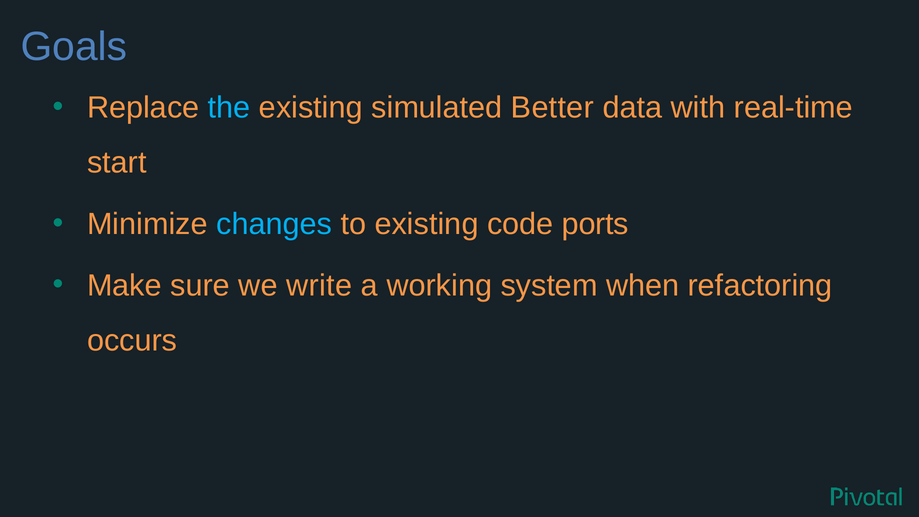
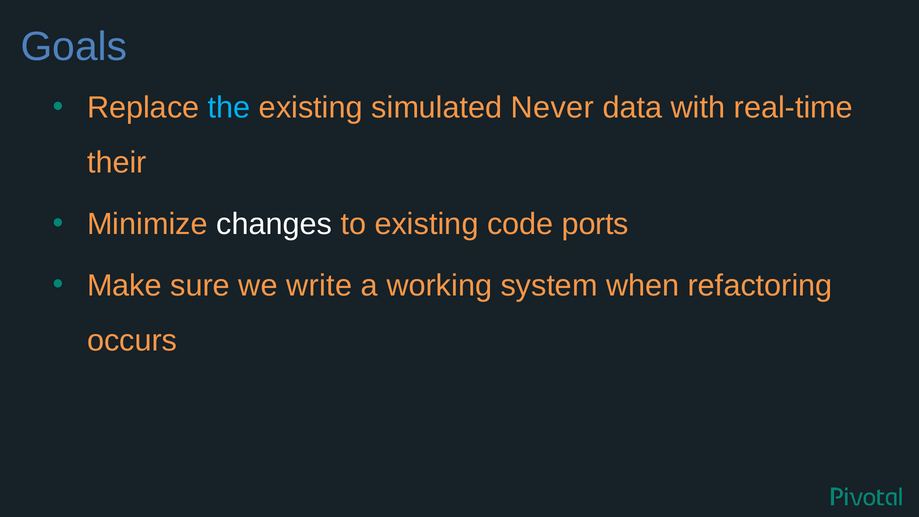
Better: Better -> Never
start: start -> their
changes colour: light blue -> white
